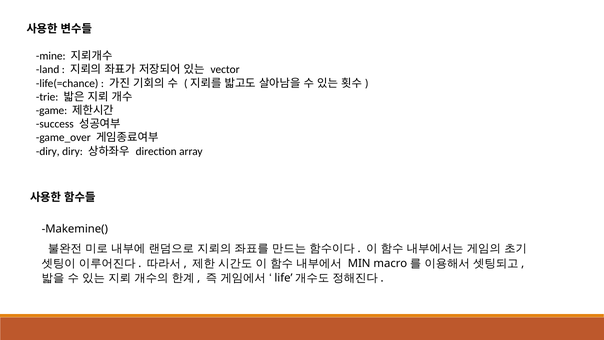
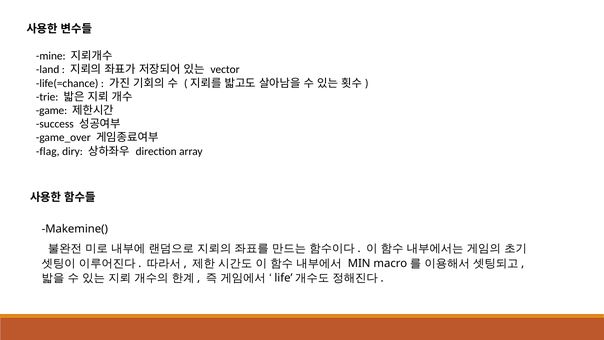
diry at (48, 151): diry -> flag
